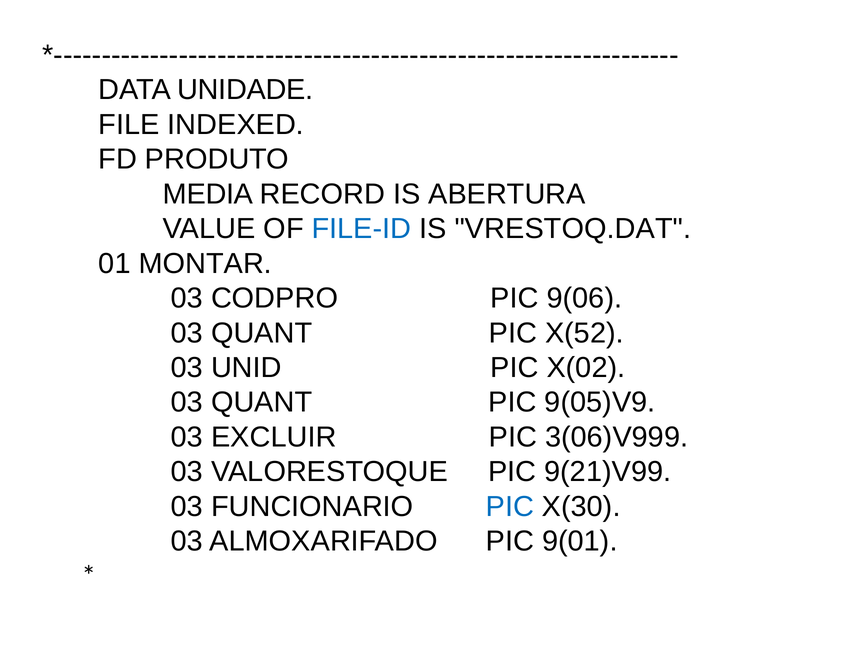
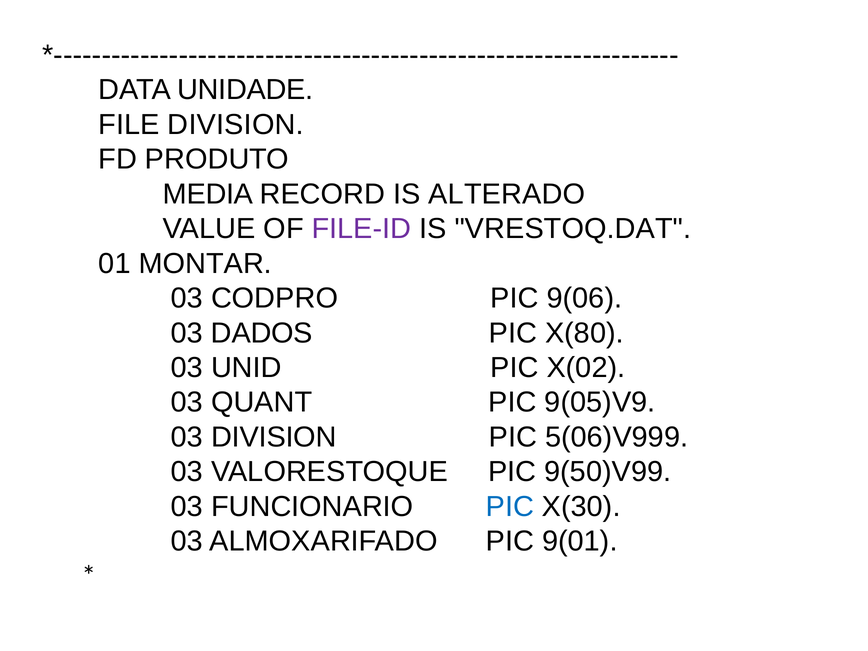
FILE INDEXED: INDEXED -> DIVISION
ABERTURA: ABERTURA -> ALTERADO
FILE-ID colour: blue -> purple
QUANT at (262, 333): QUANT -> DADOS
X(52: X(52 -> X(80
03 EXCLUIR: EXCLUIR -> DIVISION
3(06)V999: 3(06)V999 -> 5(06)V999
9(21)V99: 9(21)V99 -> 9(50)V99
